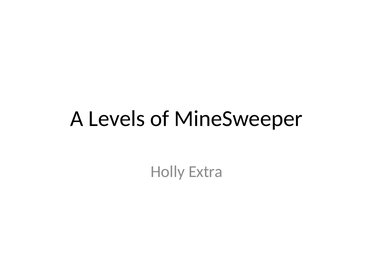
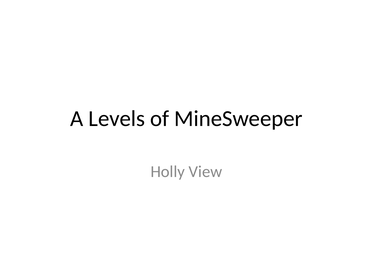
Extra: Extra -> View
